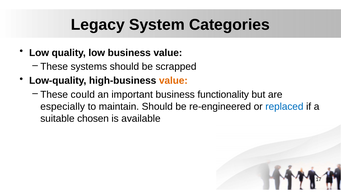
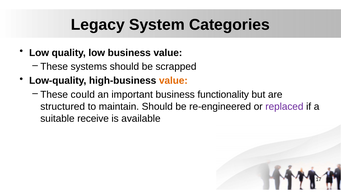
especially: especially -> structured
replaced colour: blue -> purple
chosen: chosen -> receive
